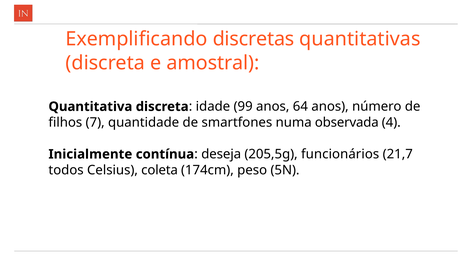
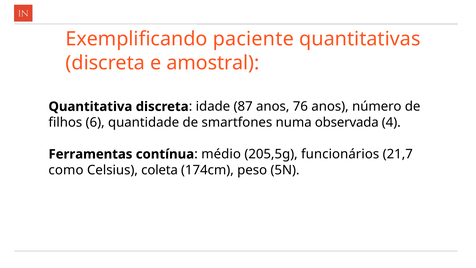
discretas: discretas -> paciente
99: 99 -> 87
64: 64 -> 76
7: 7 -> 6
Inicialmente: Inicialmente -> Ferramentas
deseja: deseja -> médio
todos: todos -> como
